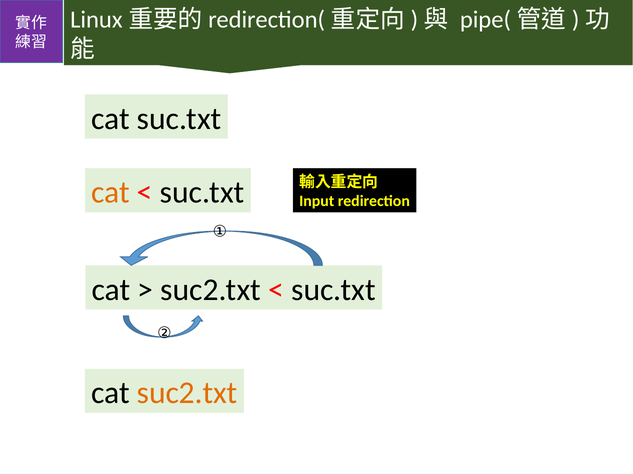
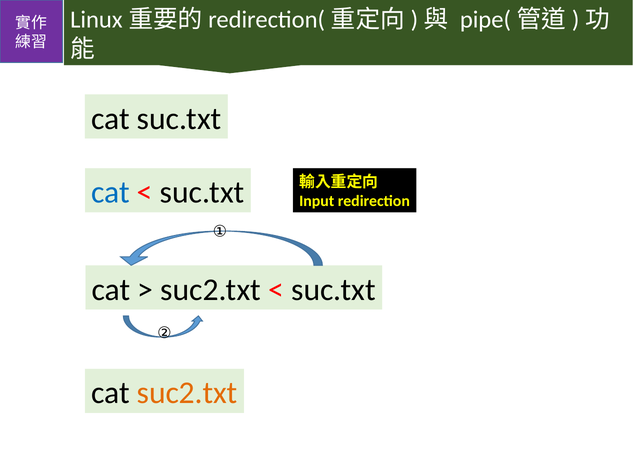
cat at (111, 193) colour: orange -> blue
